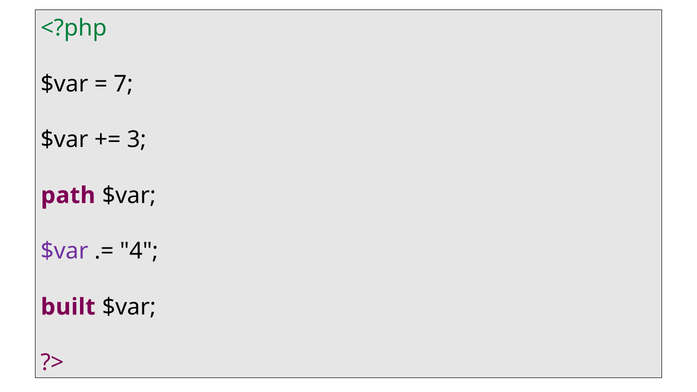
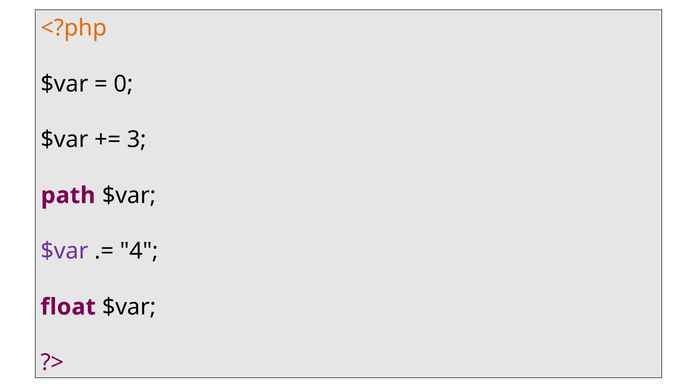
<?php colour: green -> orange
7: 7 -> 0
built: built -> float
